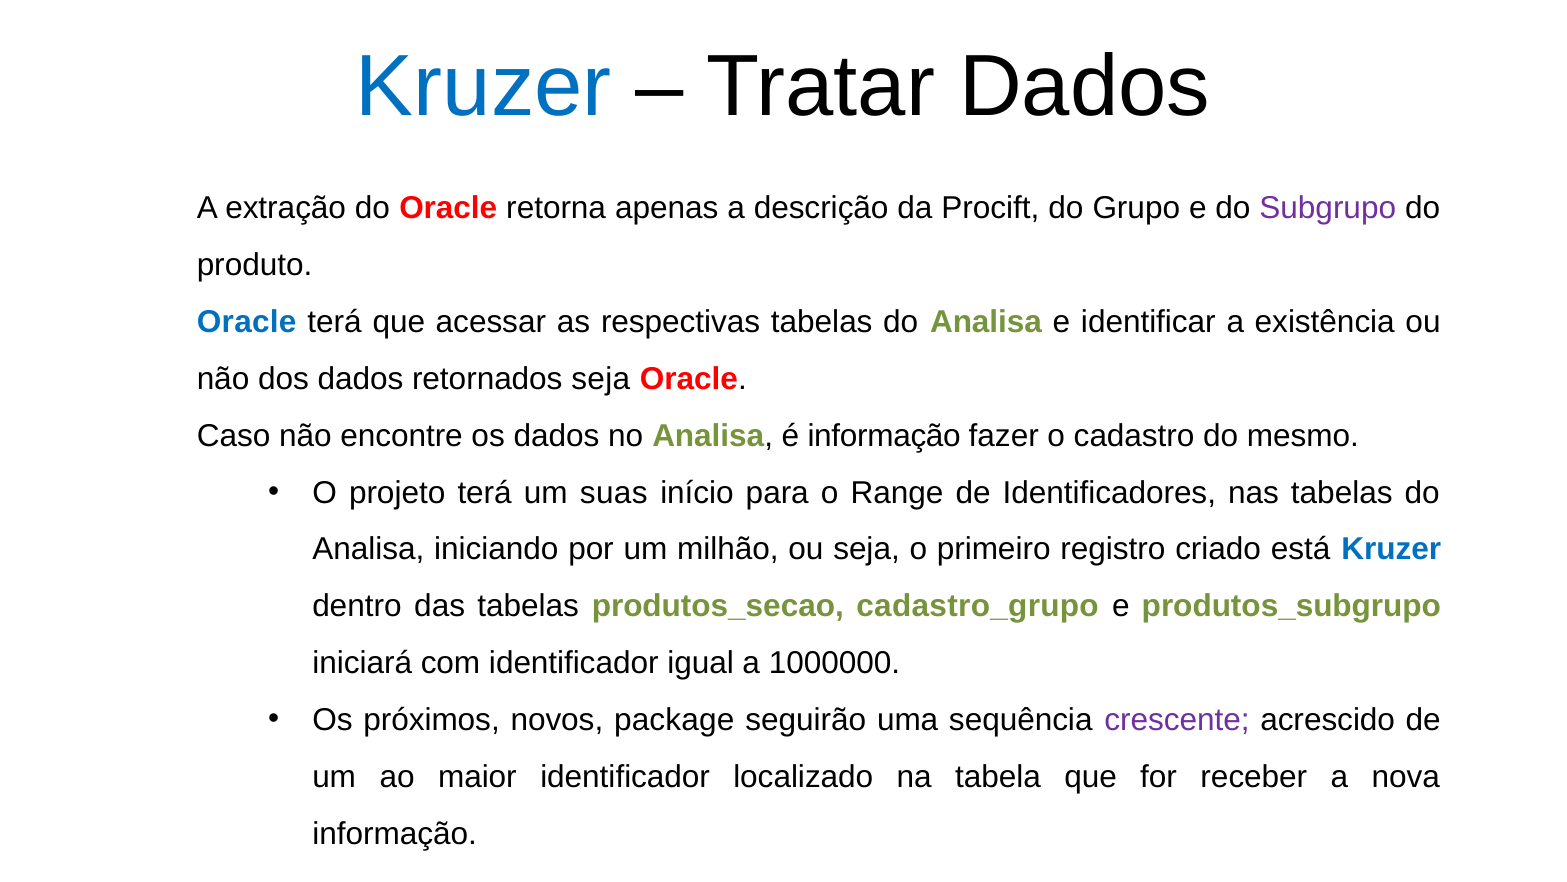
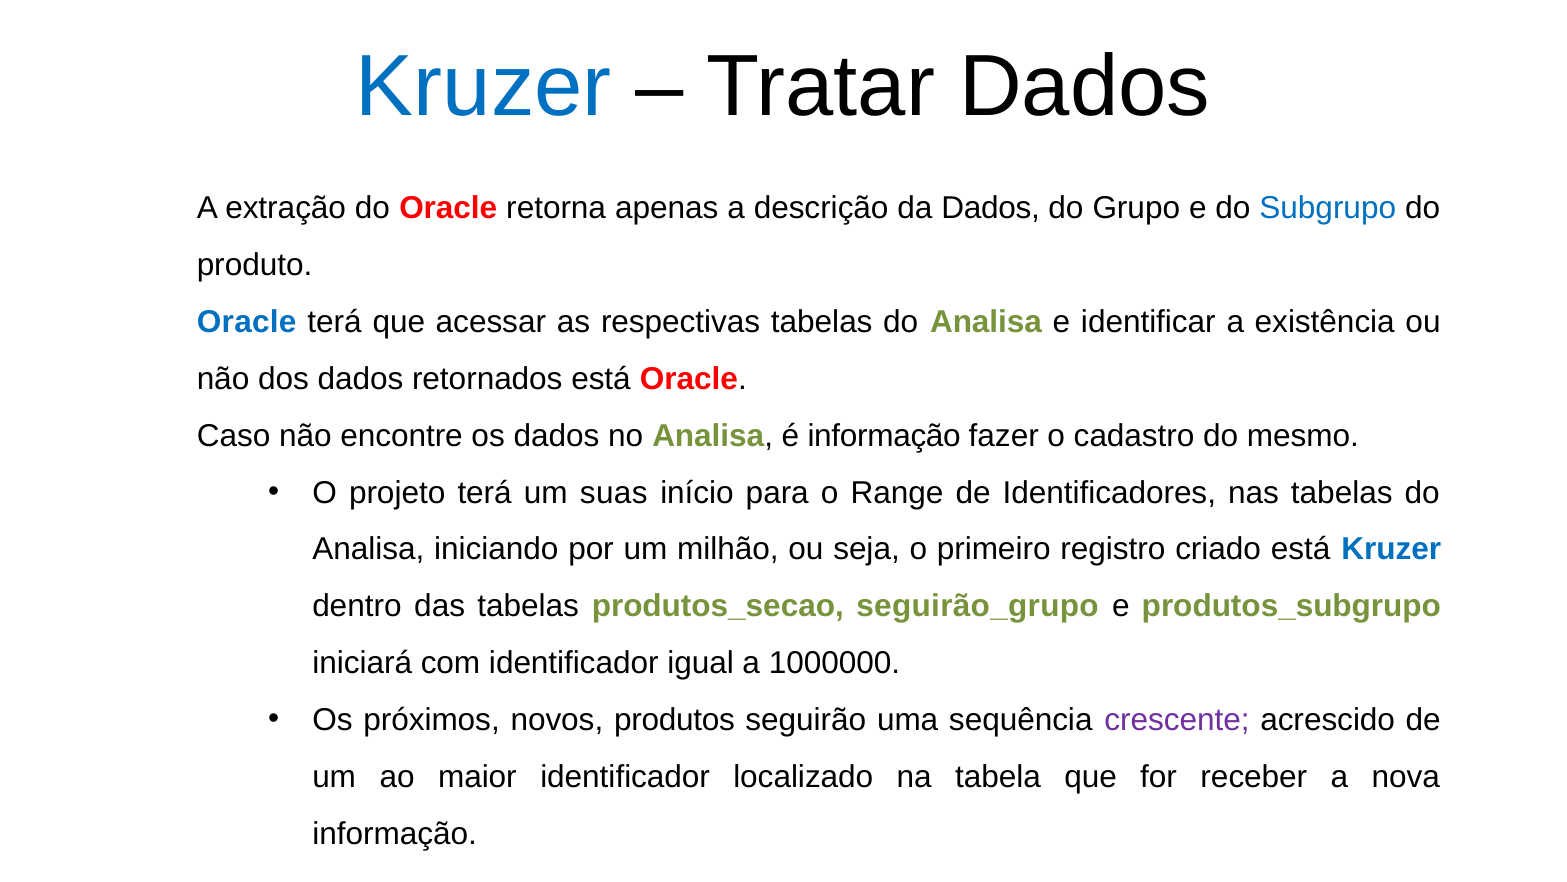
da Procift: Procift -> Dados
Subgrupo colour: purple -> blue
retornados seja: seja -> está
cadastro_grupo: cadastro_grupo -> seguirão_grupo
package: package -> produtos
